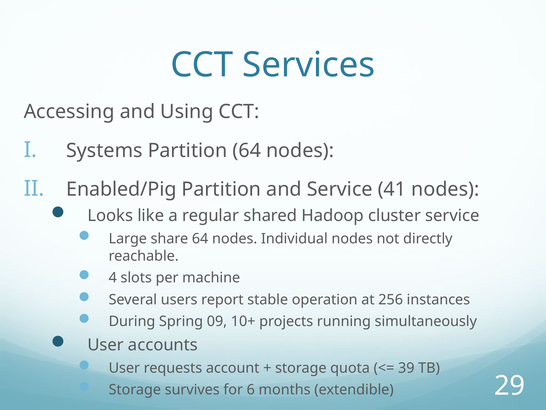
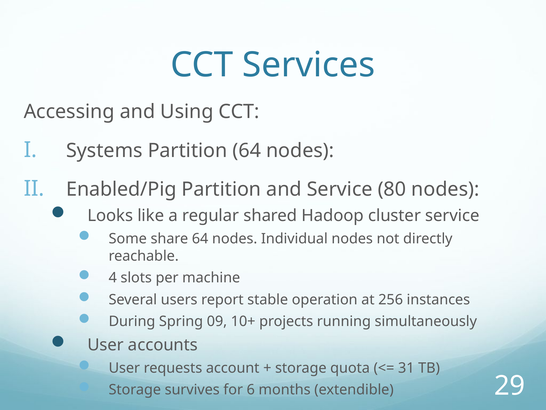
41: 41 -> 80
Large: Large -> Some
39: 39 -> 31
